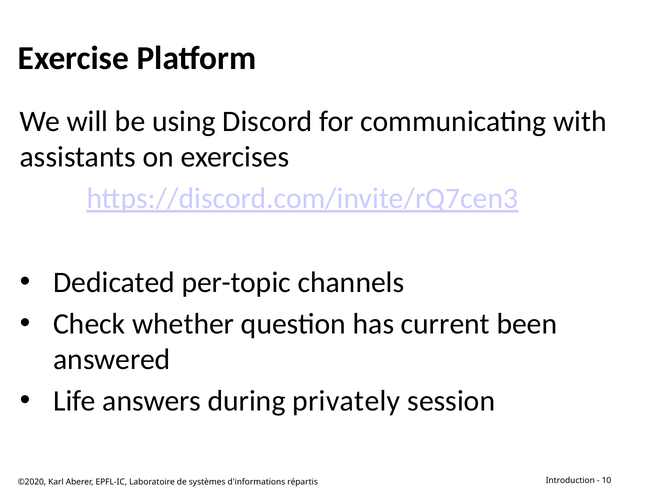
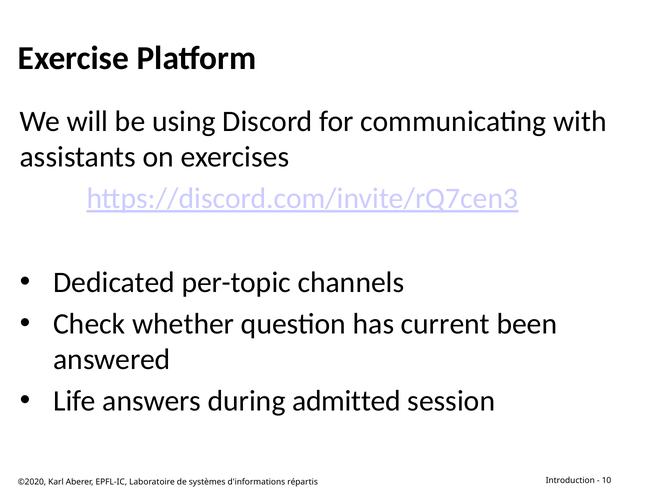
privately: privately -> admitted
